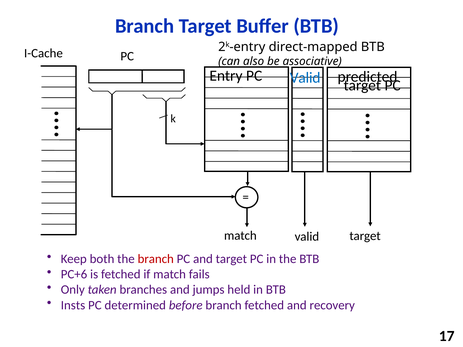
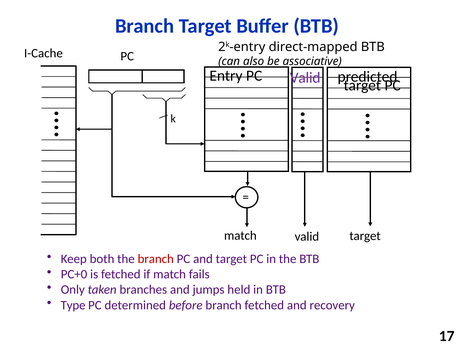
Valid at (305, 78) colour: blue -> purple
PC+6: PC+6 -> PC+0
Insts: Insts -> Type
